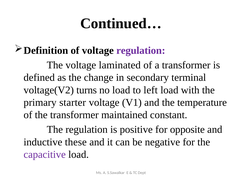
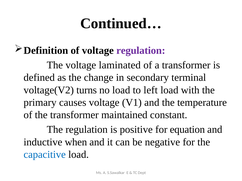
starter: starter -> causes
opposite: opposite -> equation
these: these -> when
capacitive colour: purple -> blue
